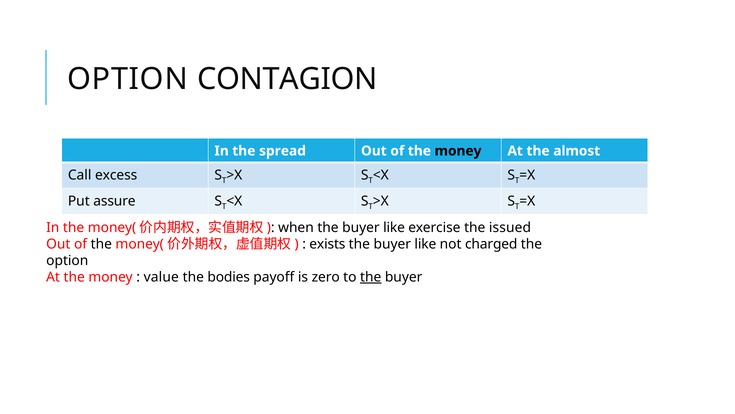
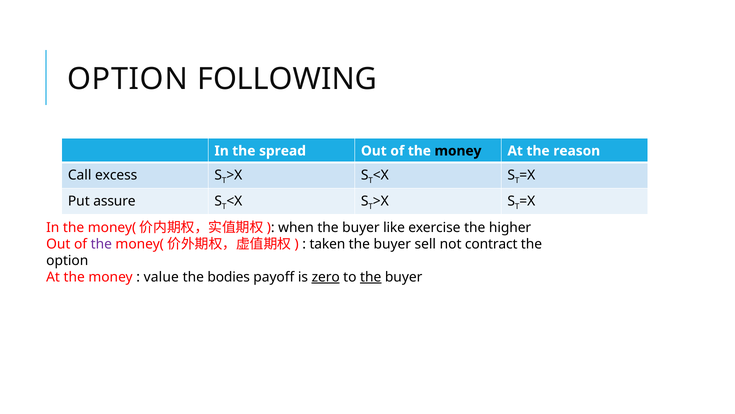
CONTAGION: CONTAGION -> FOLLOWING
almost: almost -> reason
issued: issued -> higher
the at (101, 244) colour: black -> purple
exists: exists -> taken
like at (425, 244): like -> sell
charged: charged -> contract
zero underline: none -> present
